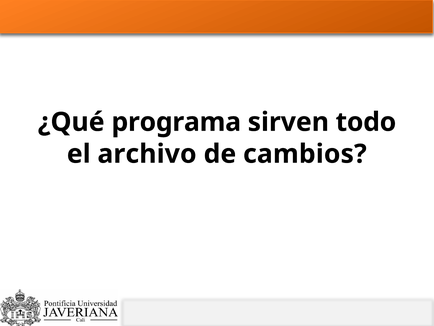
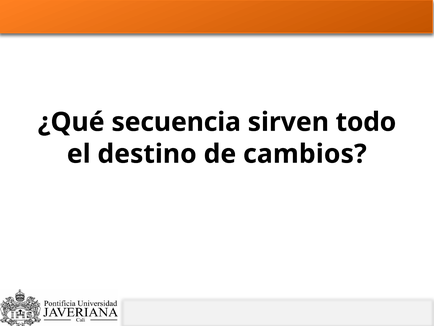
programa: programa -> secuencia
archivo: archivo -> destino
